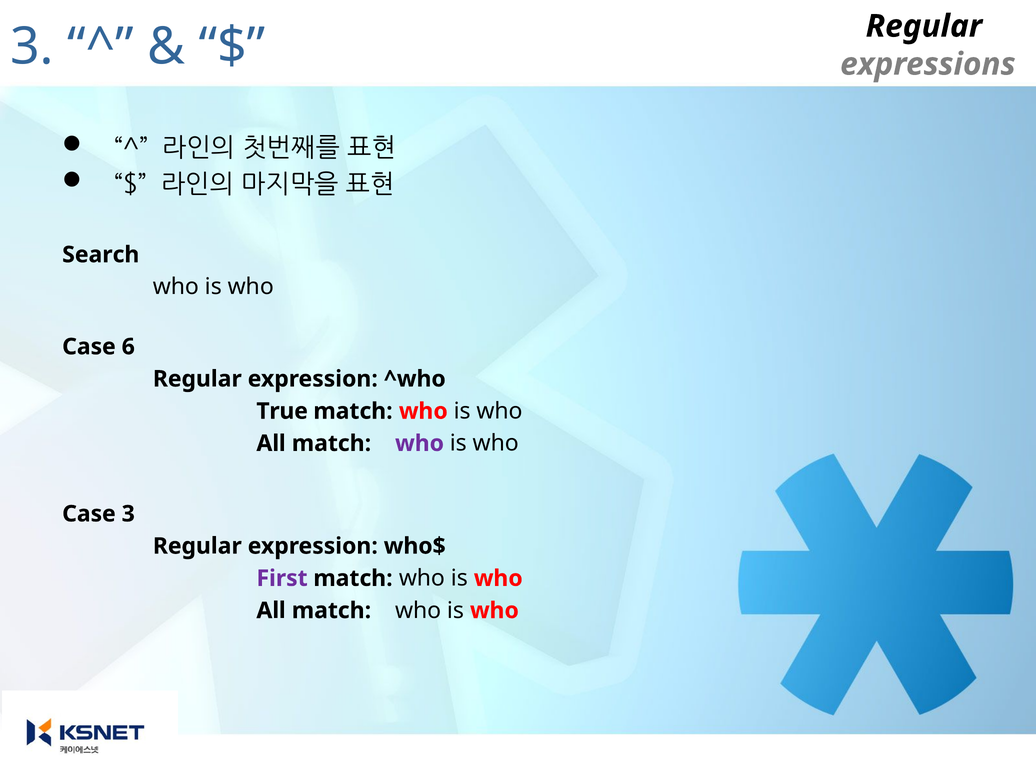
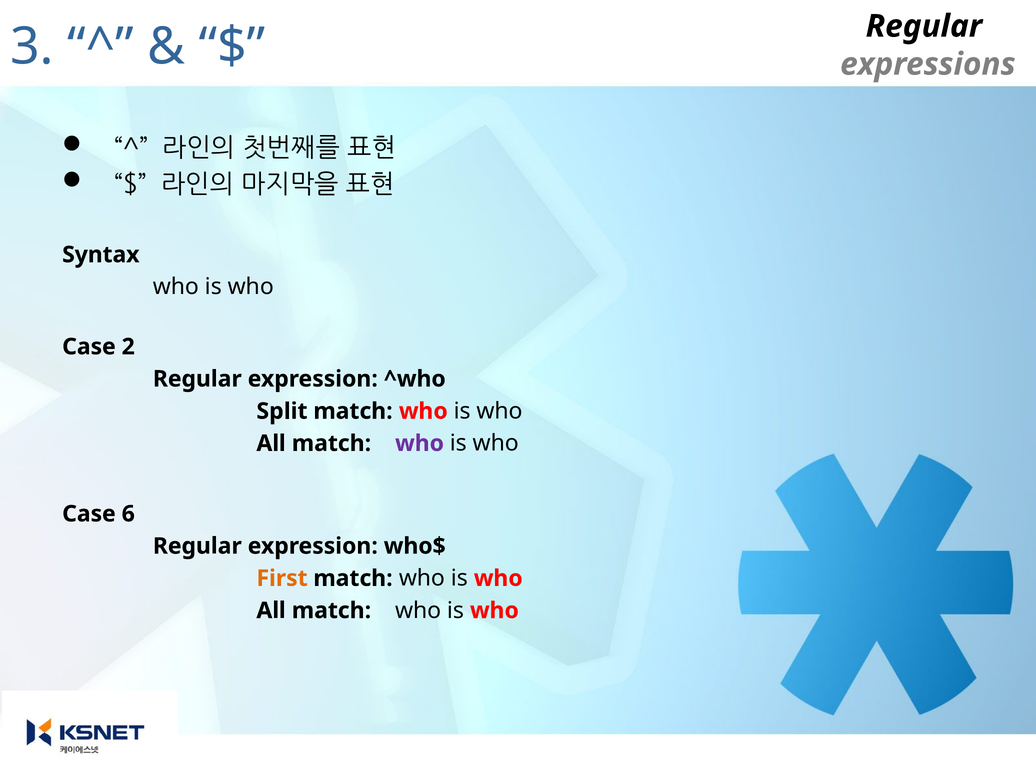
Search: Search -> Syntax
6: 6 -> 2
True: True -> Split
Case 3: 3 -> 6
First colour: purple -> orange
